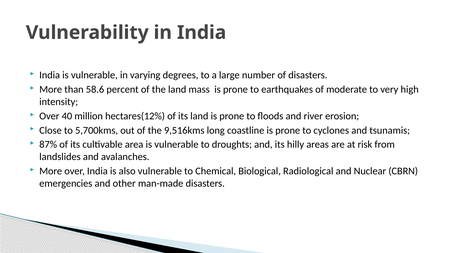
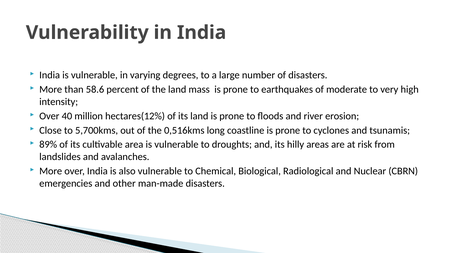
9,516kms: 9,516kms -> 0,516kms
87%: 87% -> 89%
